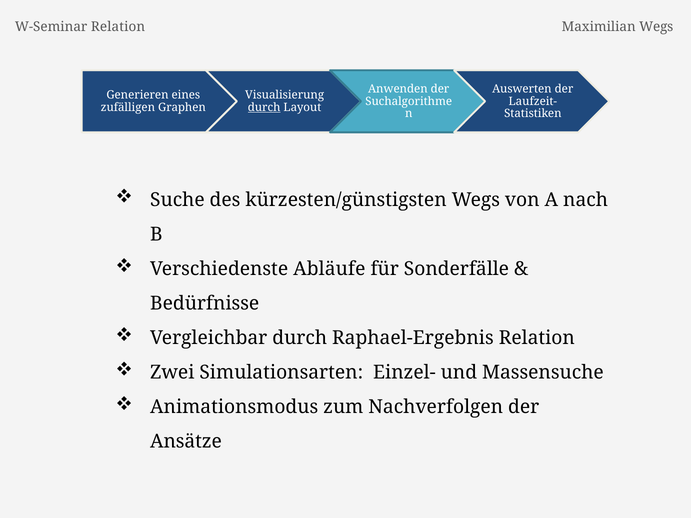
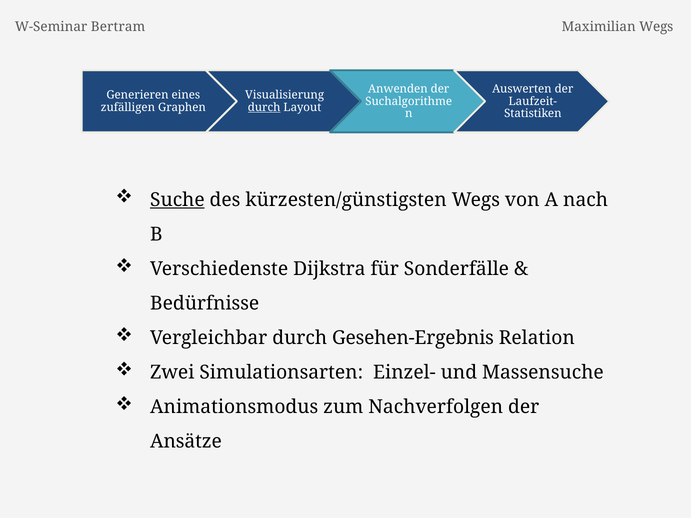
W-Seminar Relation: Relation -> Bertram
Suche underline: none -> present
Abläufe: Abläufe -> Dijkstra
Raphael-Ergebnis: Raphael-Ergebnis -> Gesehen-Ergebnis
